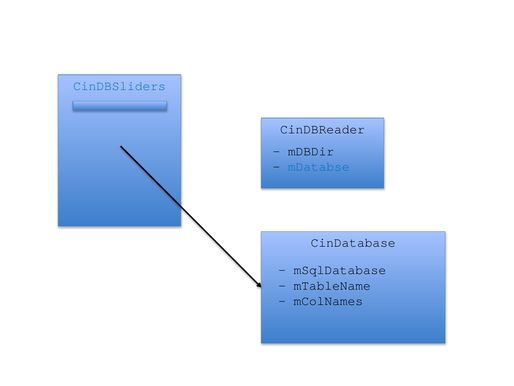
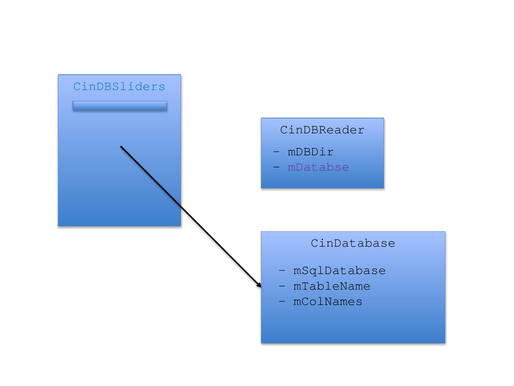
mDatabse colour: blue -> purple
